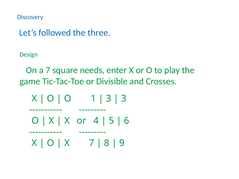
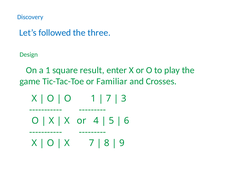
a 7: 7 -> 1
needs: needs -> result
Divisible: Divisible -> Familiar
3 at (109, 99): 3 -> 7
